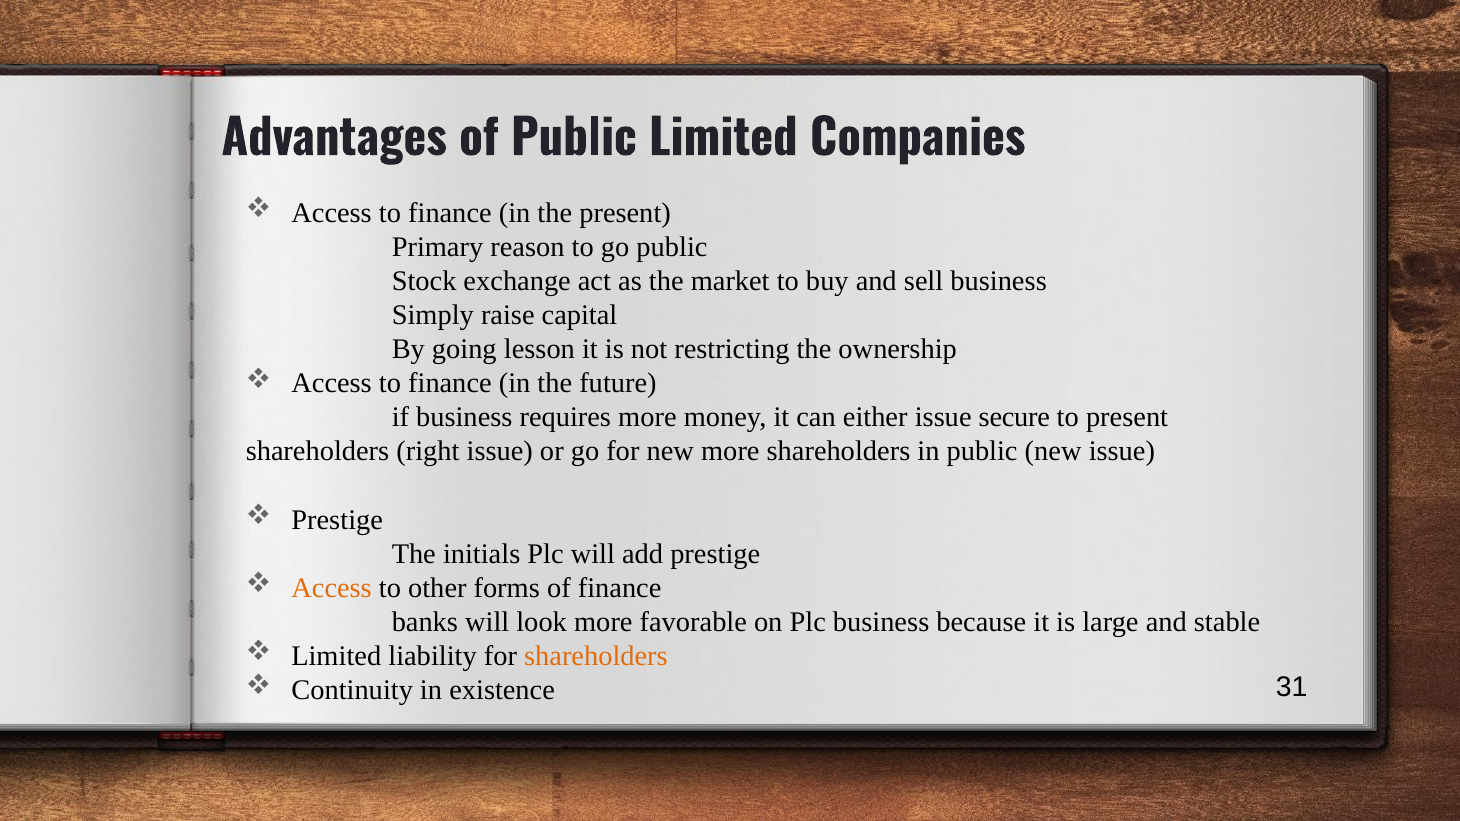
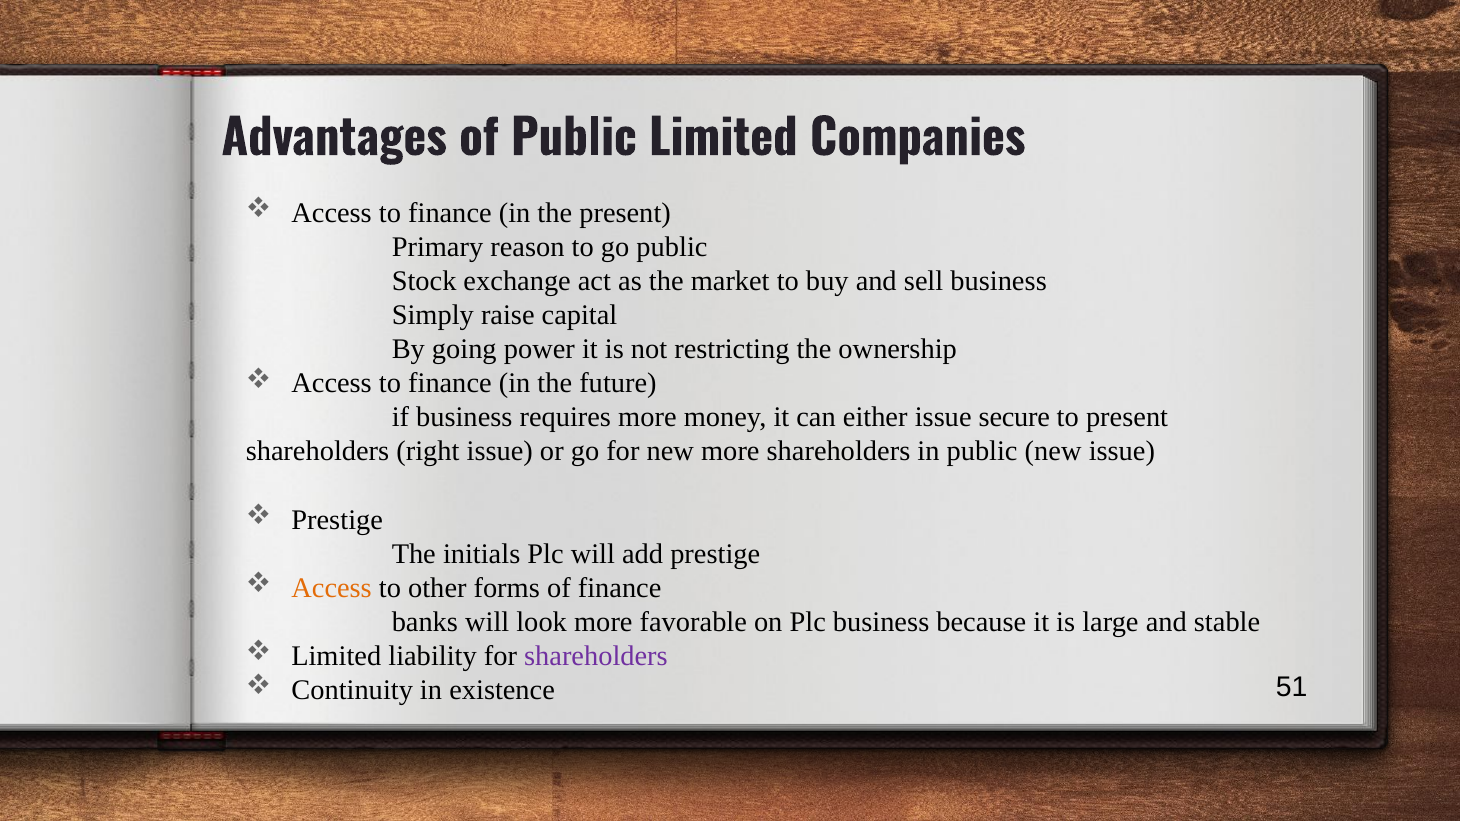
lesson: lesson -> power
shareholders at (596, 656) colour: orange -> purple
31: 31 -> 51
